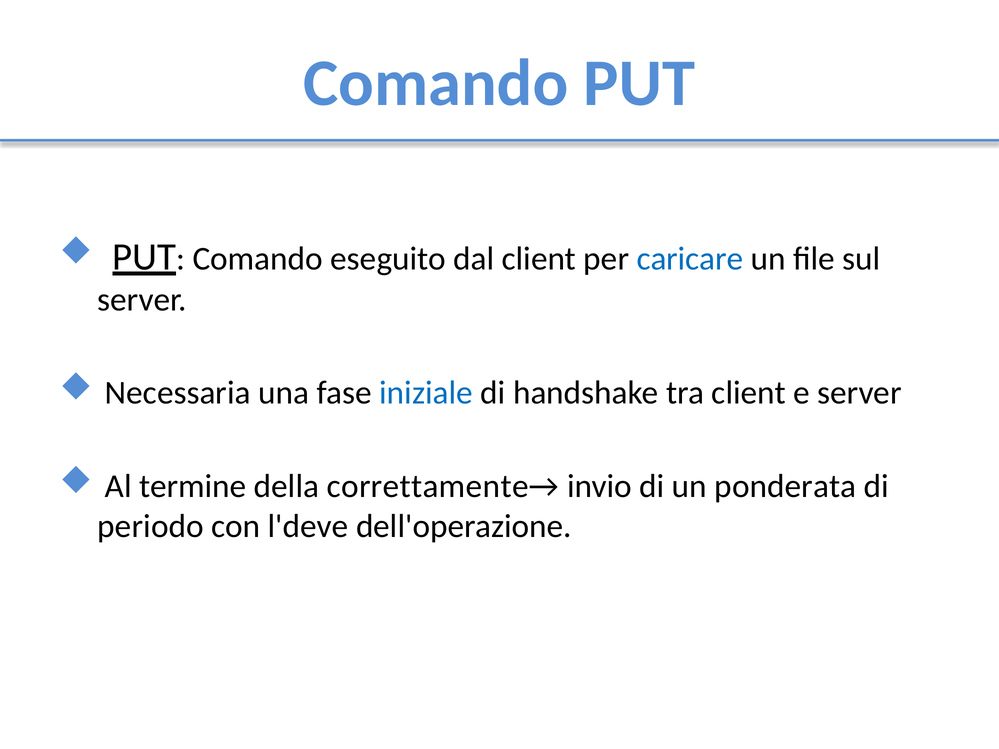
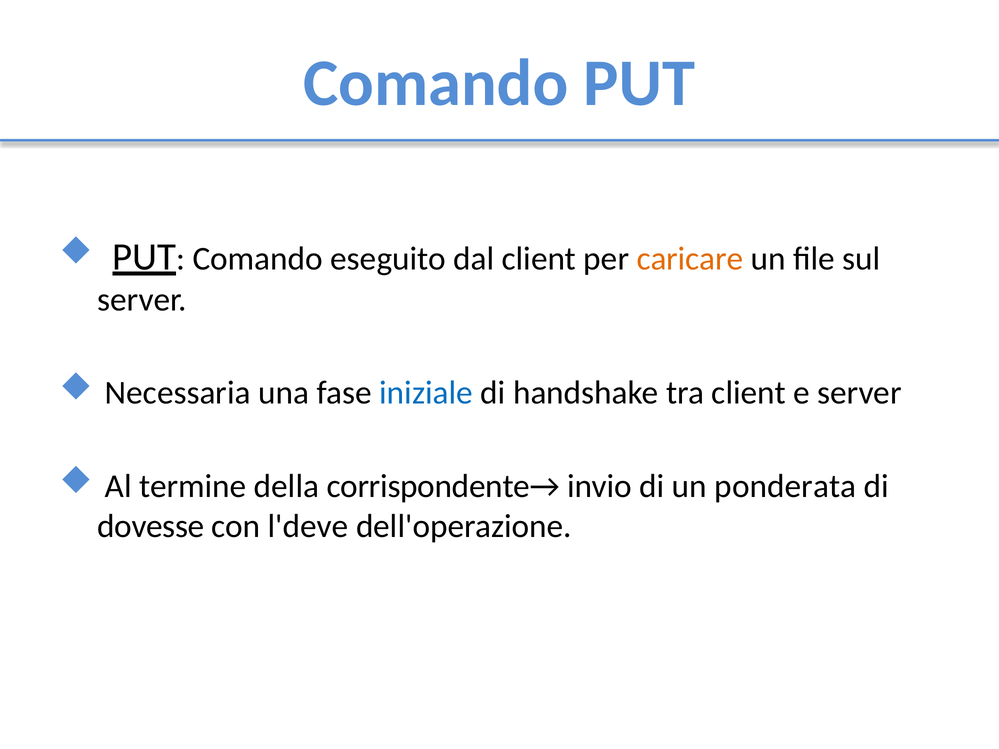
caricare colour: blue -> orange
correttamente→: correttamente→ -> corrispondente→
periodo: periodo -> dovesse
